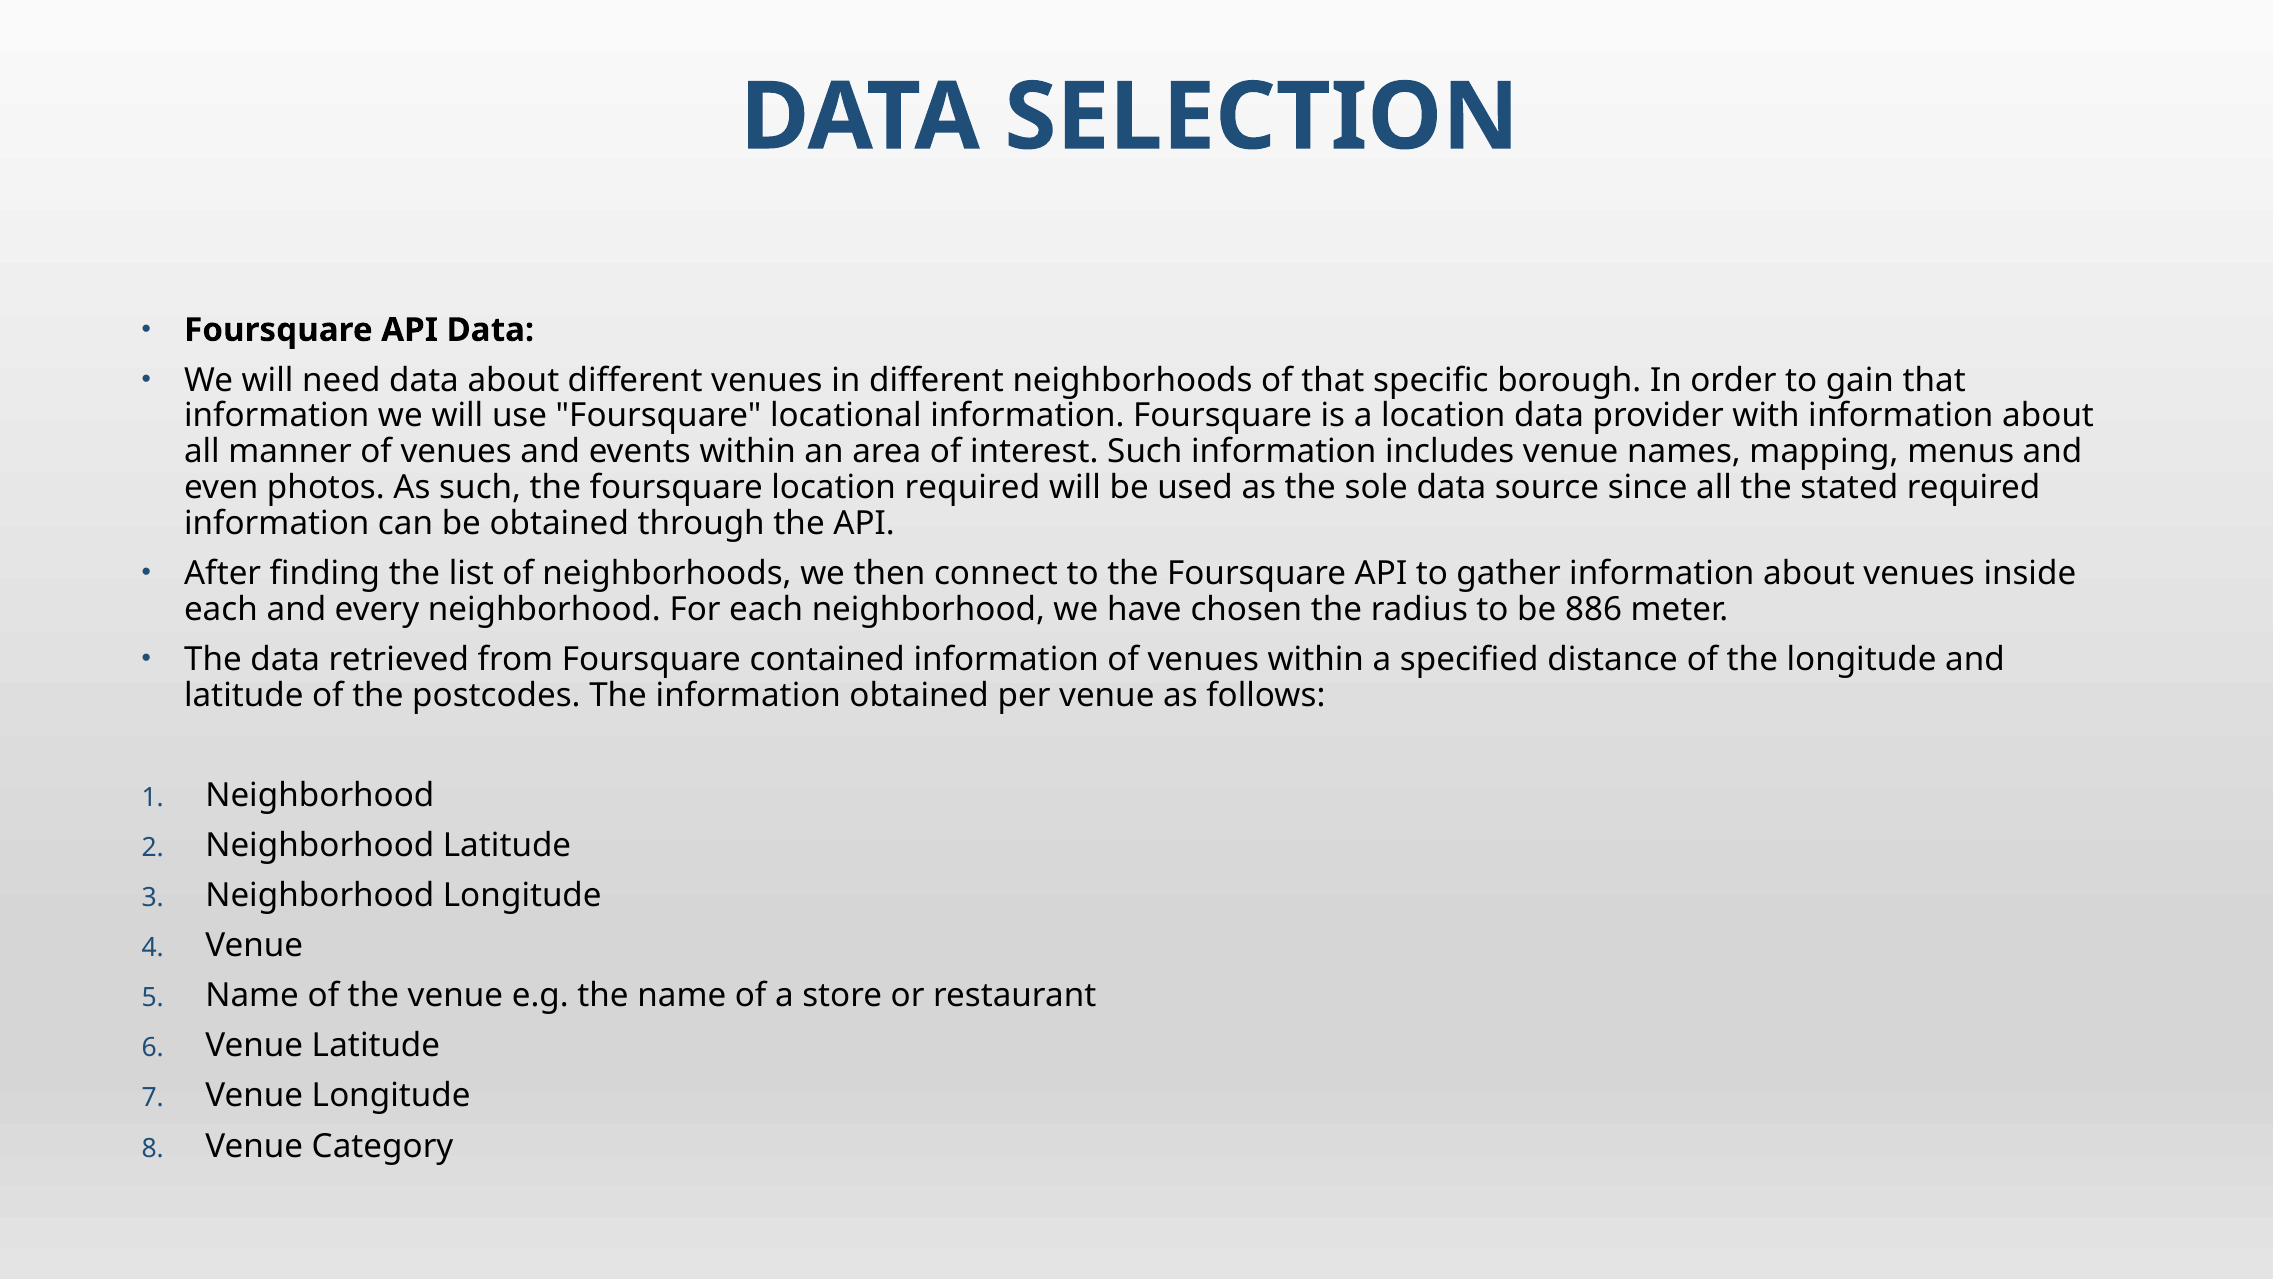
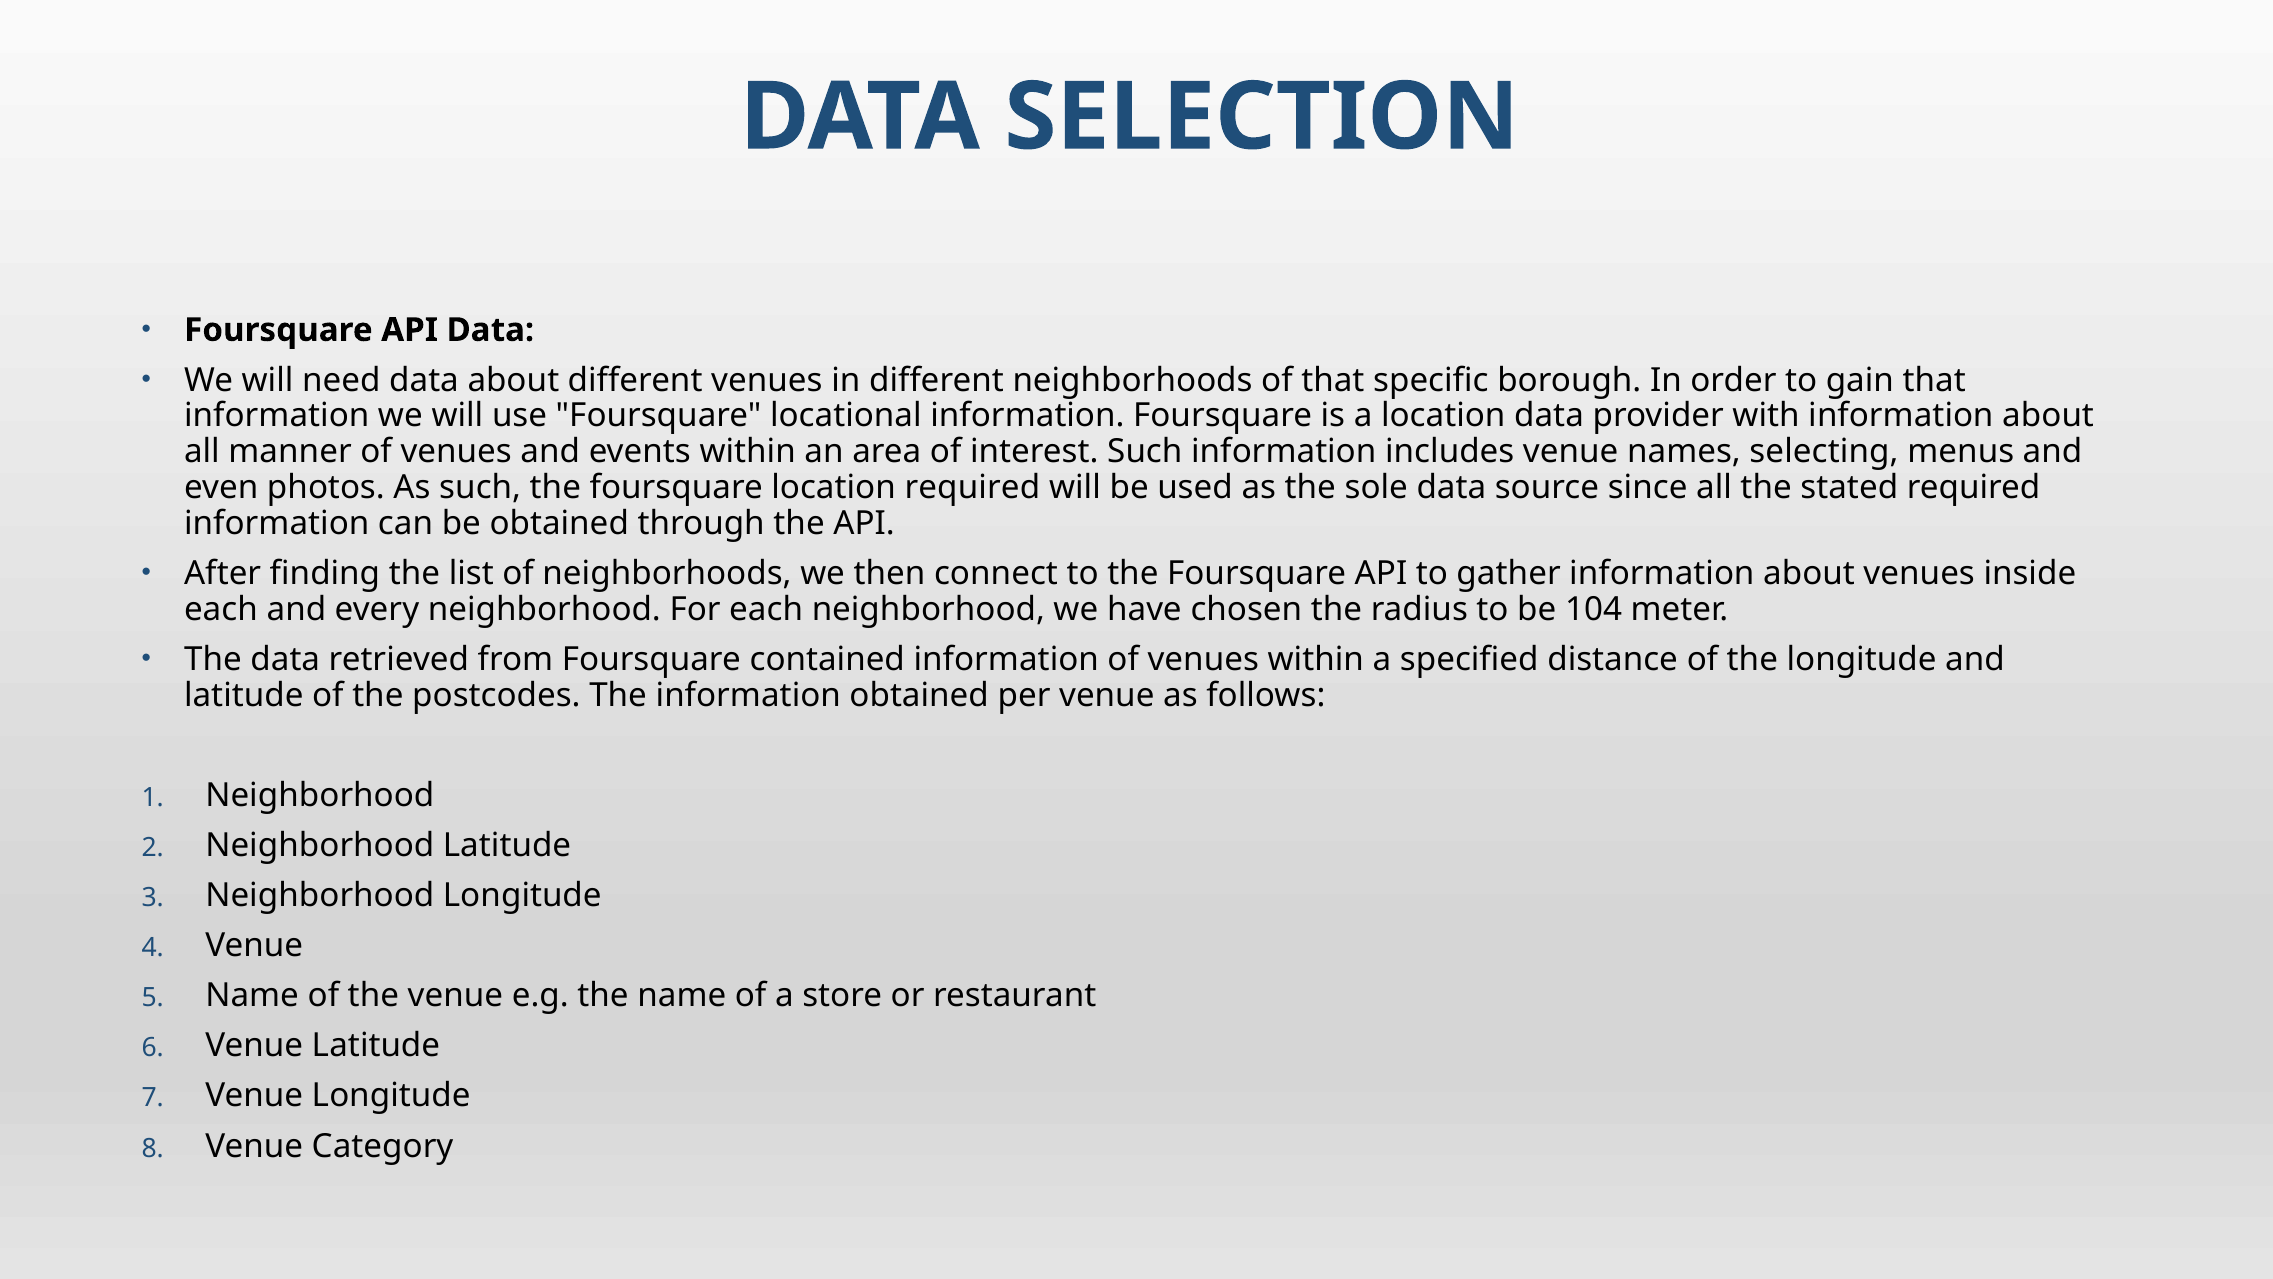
mapping: mapping -> selecting
886: 886 -> 104
